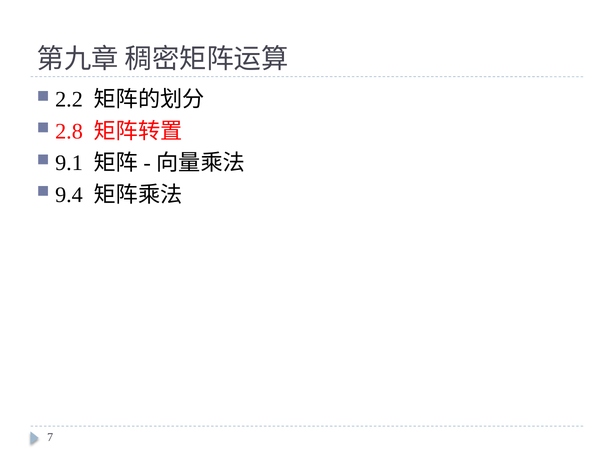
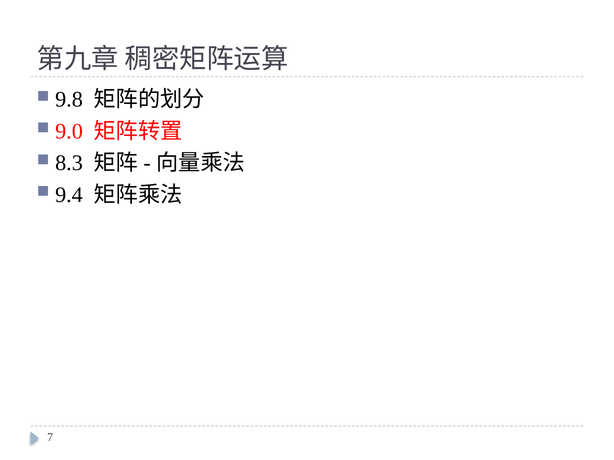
2.2: 2.2 -> 9.8
2.8: 2.8 -> 9.0
9.1: 9.1 -> 8.3
